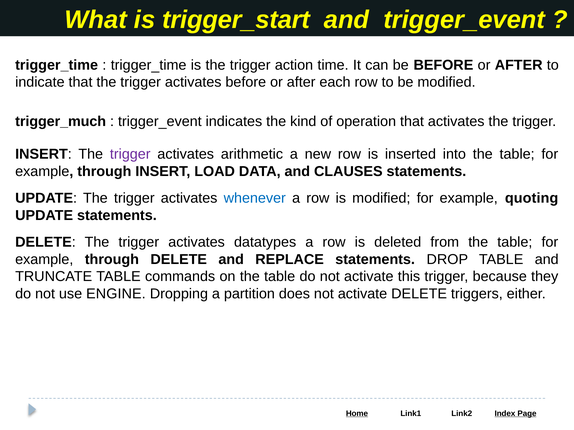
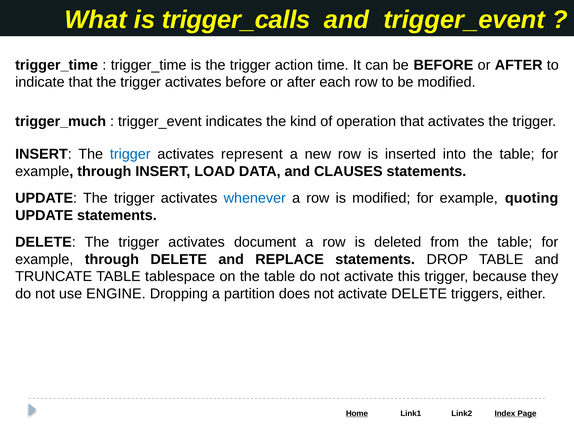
trigger_start: trigger_start -> trigger_calls
trigger at (130, 154) colour: purple -> blue
arithmetic: arithmetic -> represent
datatypes: datatypes -> document
commands: commands -> tablespace
